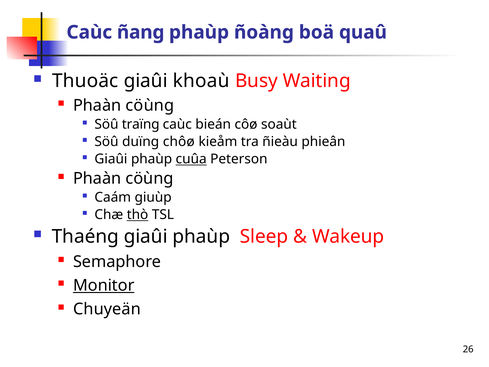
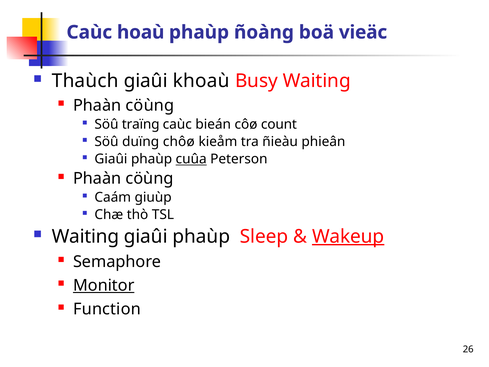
ñang: ñang -> hoaù
quaû: quaû -> vieäc
Thuoäc: Thuoäc -> Thaùch
soaùt: soaùt -> count
thò underline: present -> none
Thaéng at (85, 236): Thaéng -> Waiting
Wakeup underline: none -> present
Chuyeän: Chuyeän -> Function
